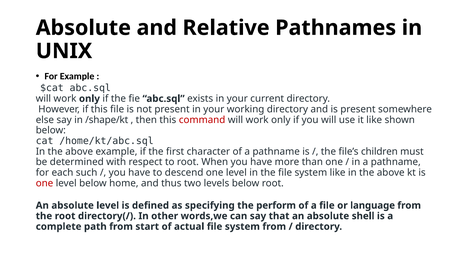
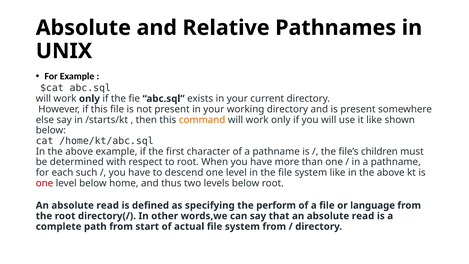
/shape/kt: /shape/kt -> /starts/kt
command colour: red -> orange
level at (108, 205): level -> read
that an absolute shell: shell -> read
